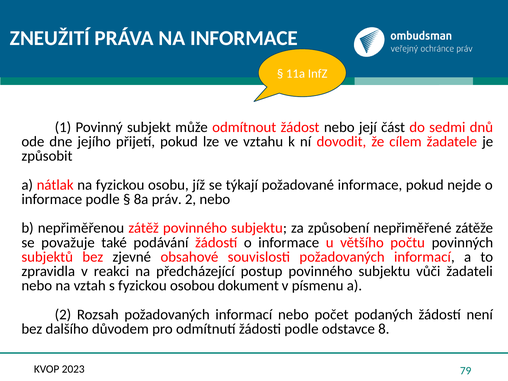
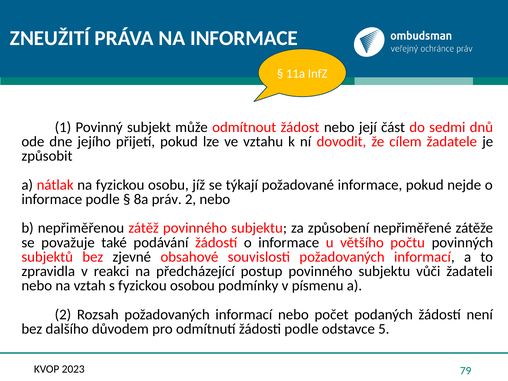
dokument: dokument -> podmínky
8: 8 -> 5
